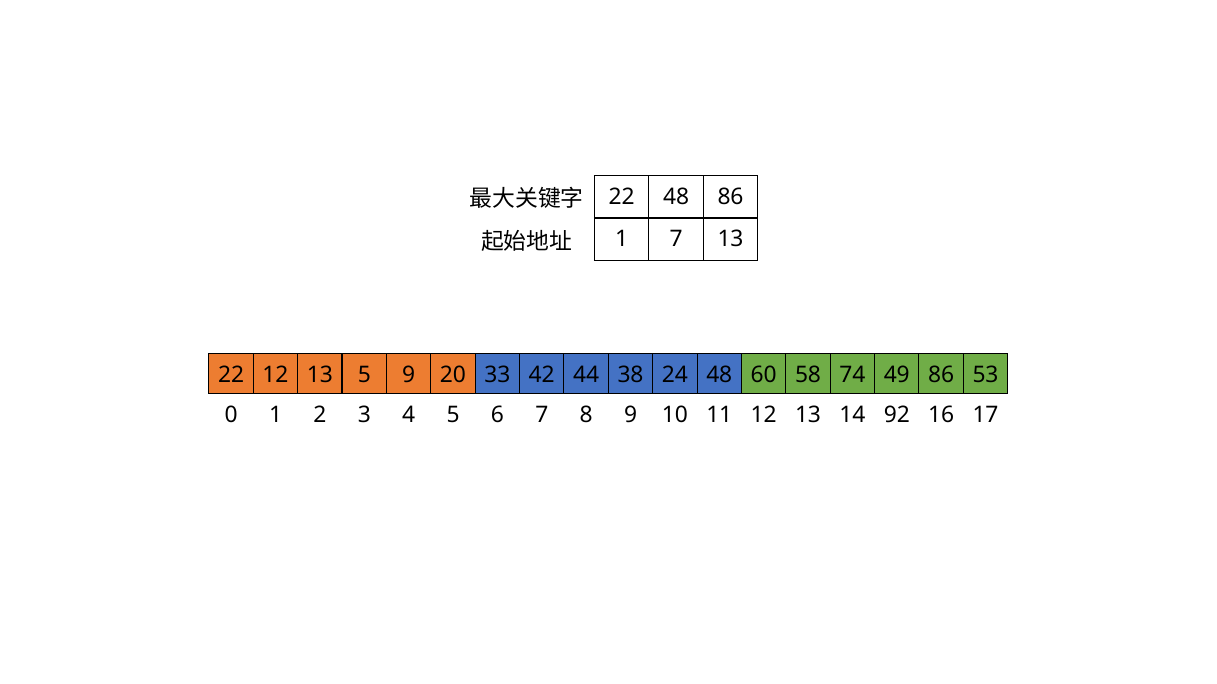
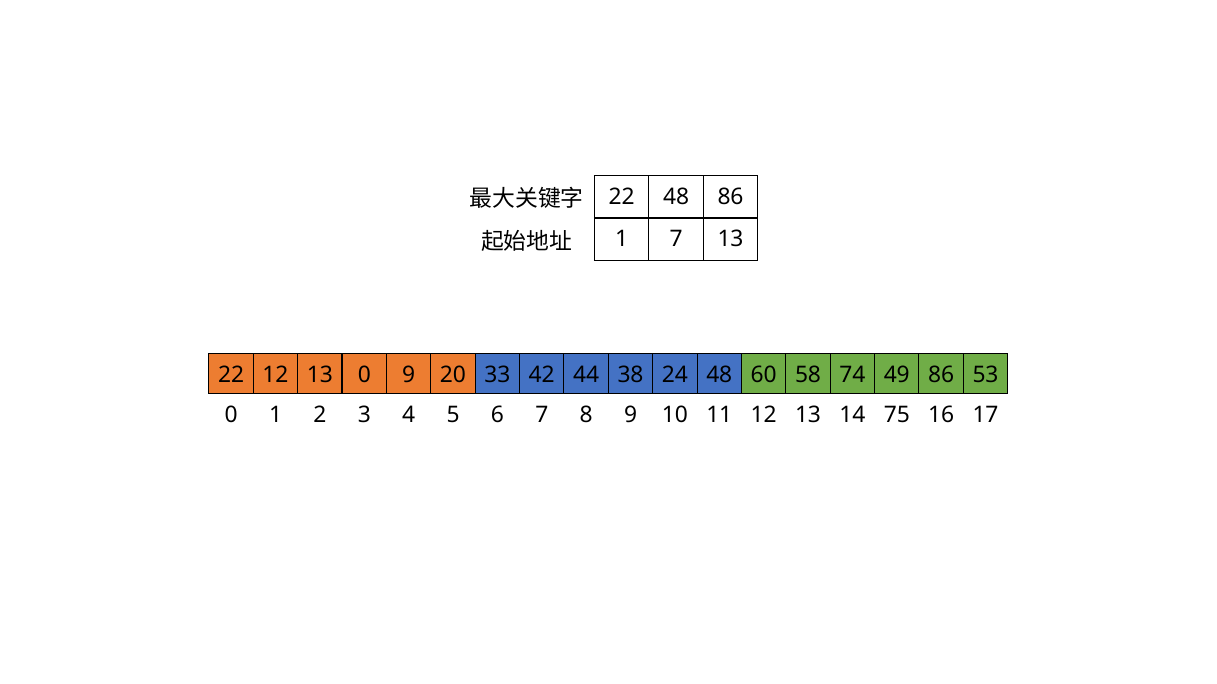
13 5: 5 -> 0
92: 92 -> 75
